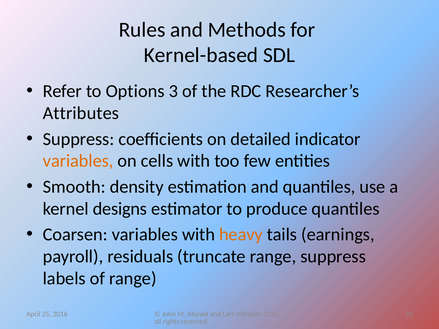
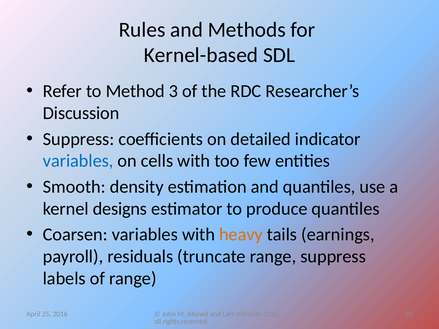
Options: Options -> Method
Attributes: Attributes -> Discussion
variables at (78, 161) colour: orange -> blue
